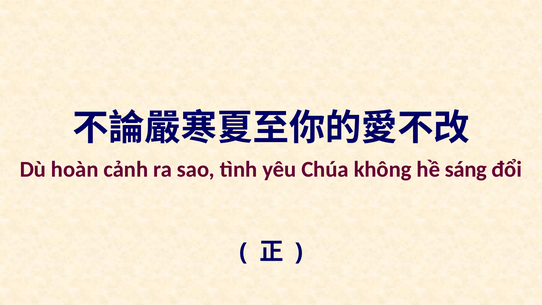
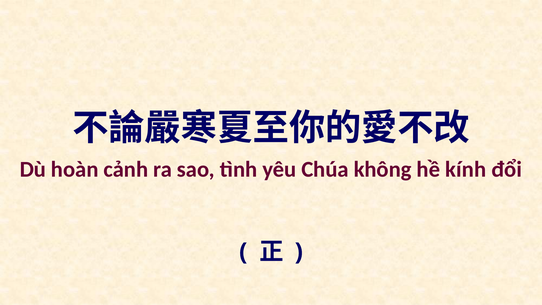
sáng: sáng -> kính
